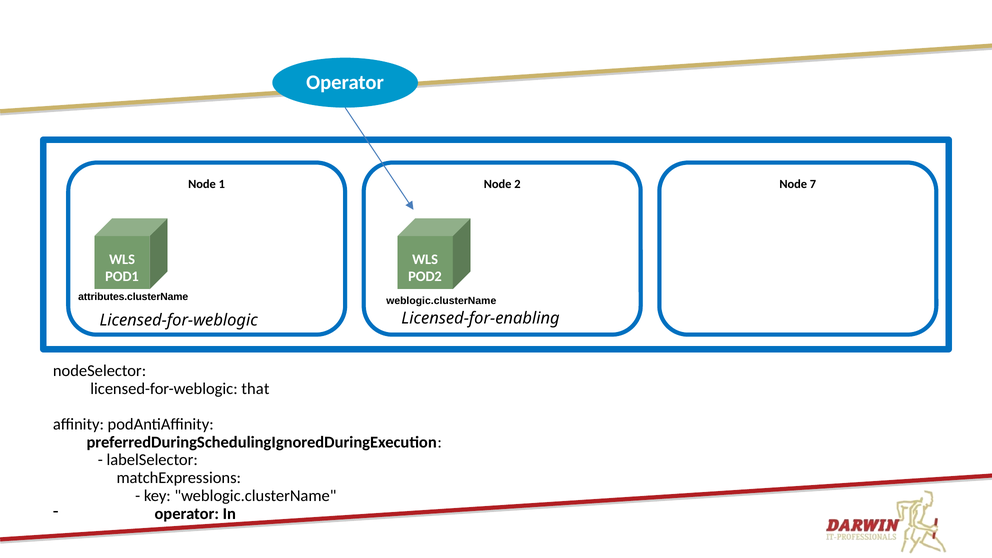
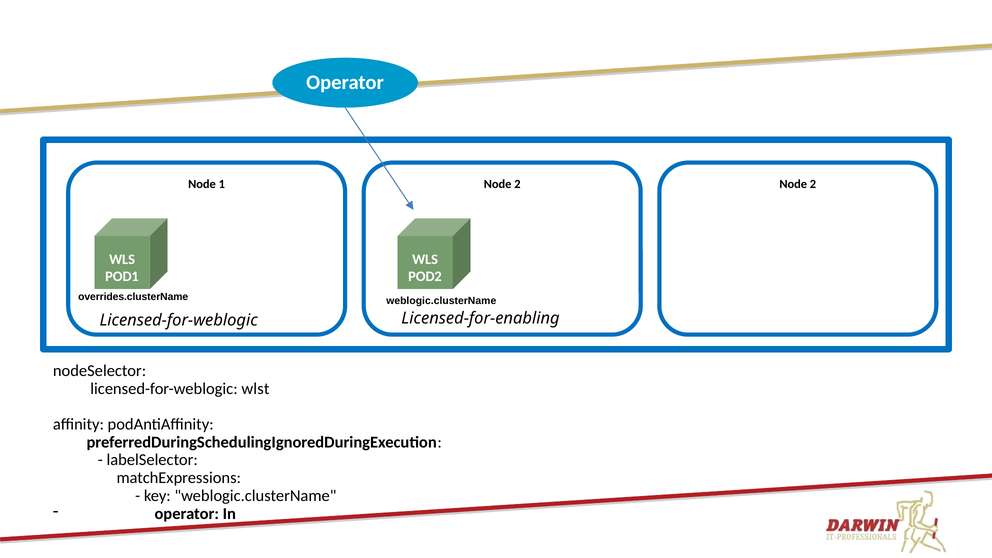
1 Node 7: 7 -> 2
attributes.clusterName: attributes.clusterName -> overrides.clusterName
that: that -> wlst
